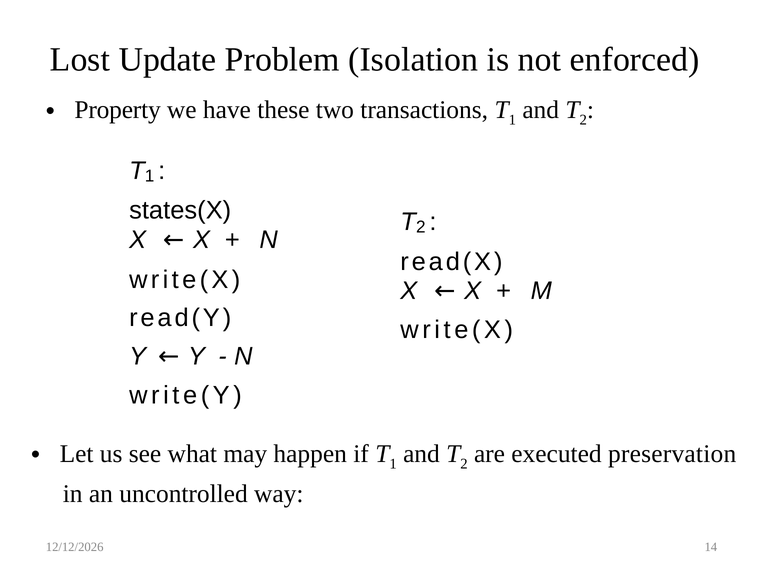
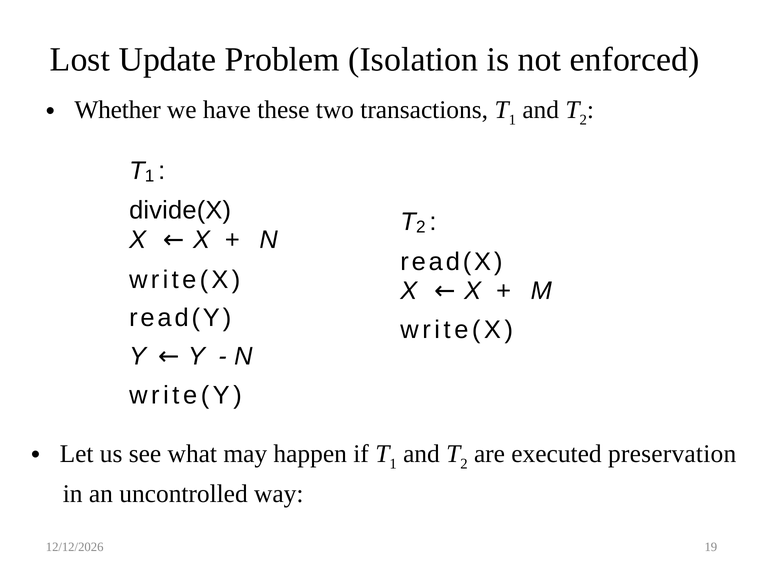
Property: Property -> Whether
states(X: states(X -> divide(X
14: 14 -> 19
